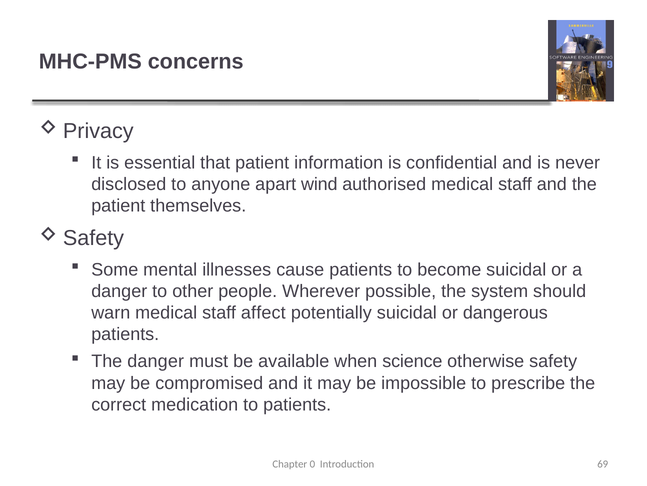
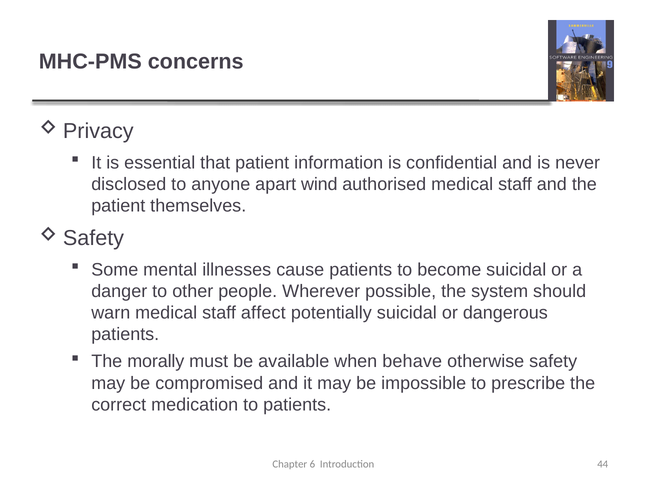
The danger: danger -> morally
science: science -> behave
0: 0 -> 6
69: 69 -> 44
